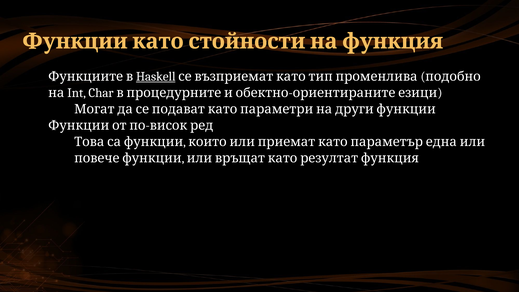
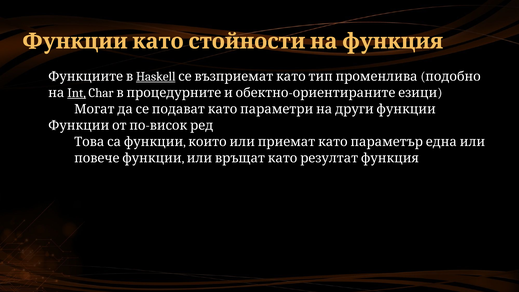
Int underline: none -> present
